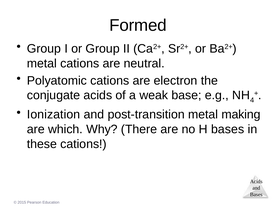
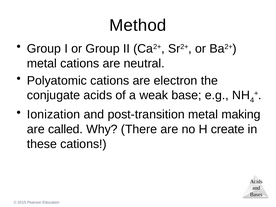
Formed: Formed -> Method
which: which -> called
H bases: bases -> create
